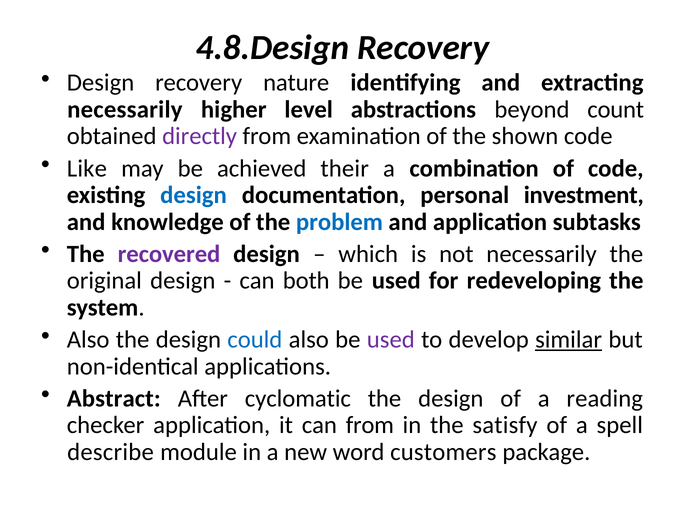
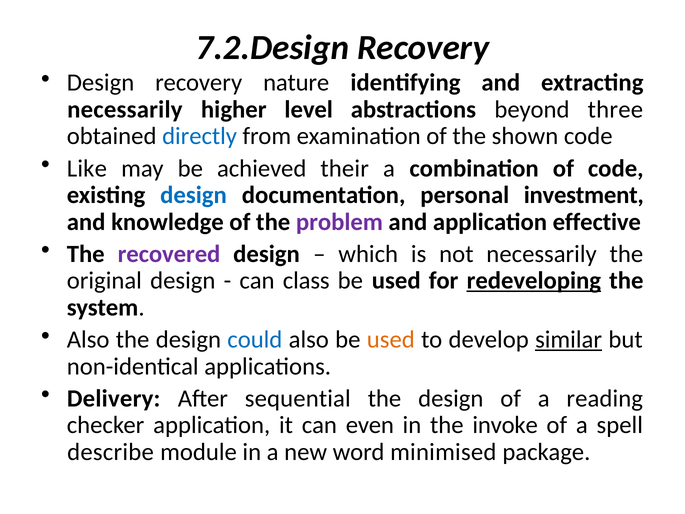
4.8.Design: 4.8.Design -> 7.2.Design
count: count -> three
directly colour: purple -> blue
problem colour: blue -> purple
subtasks: subtasks -> effective
both: both -> class
redeveloping underline: none -> present
used at (391, 339) colour: purple -> orange
Abstract: Abstract -> Delivery
cyclomatic: cyclomatic -> sequential
can from: from -> even
satisfy: satisfy -> invoke
customers: customers -> minimised
